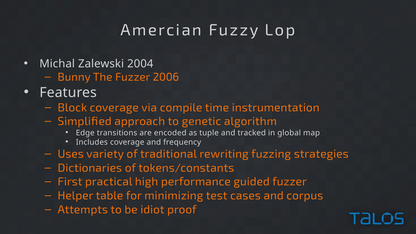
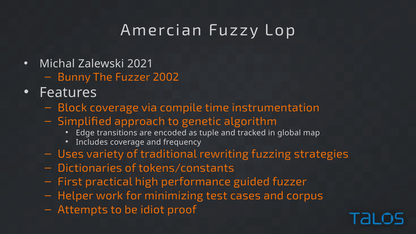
2004: 2004 -> 2021
2006: 2006 -> 2002
table: table -> work
